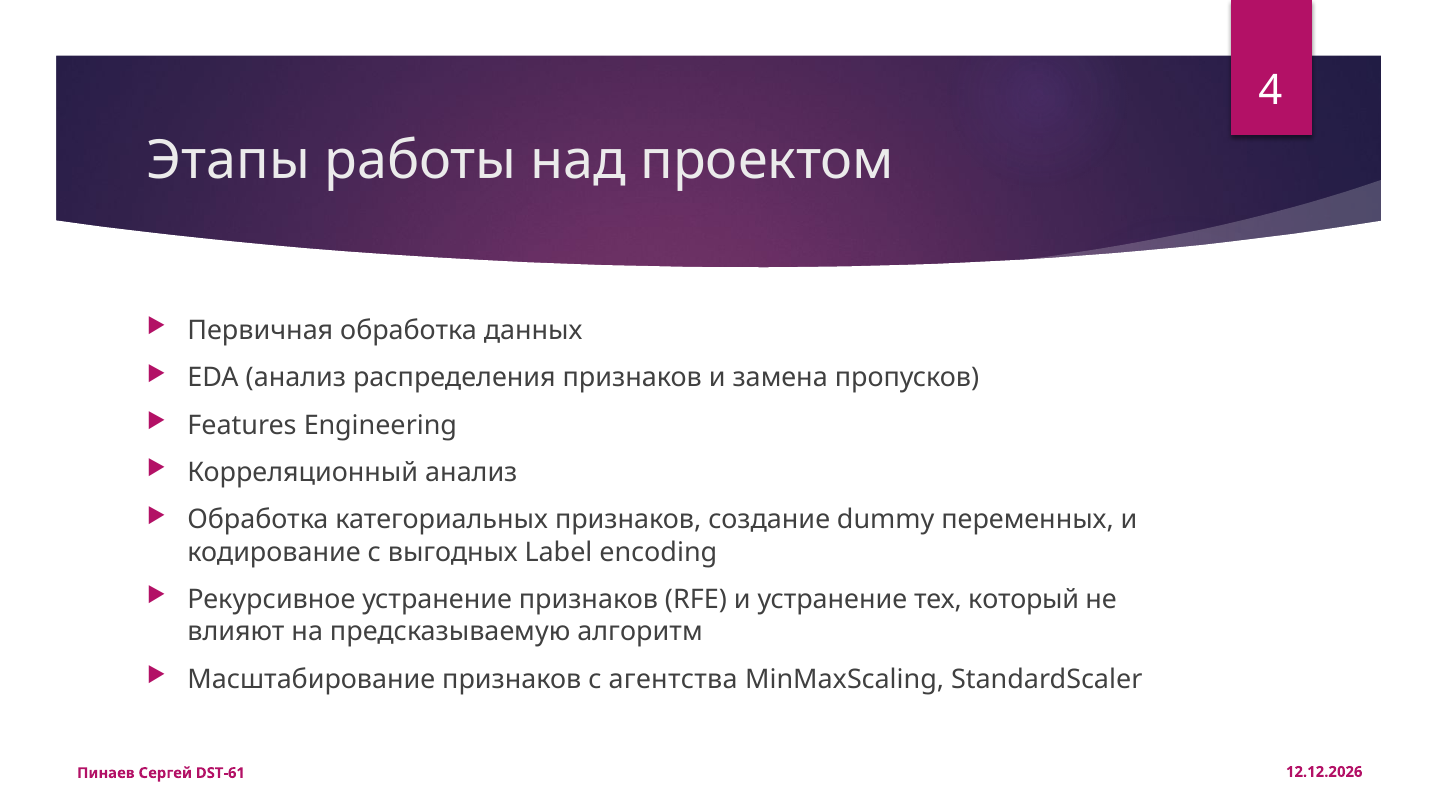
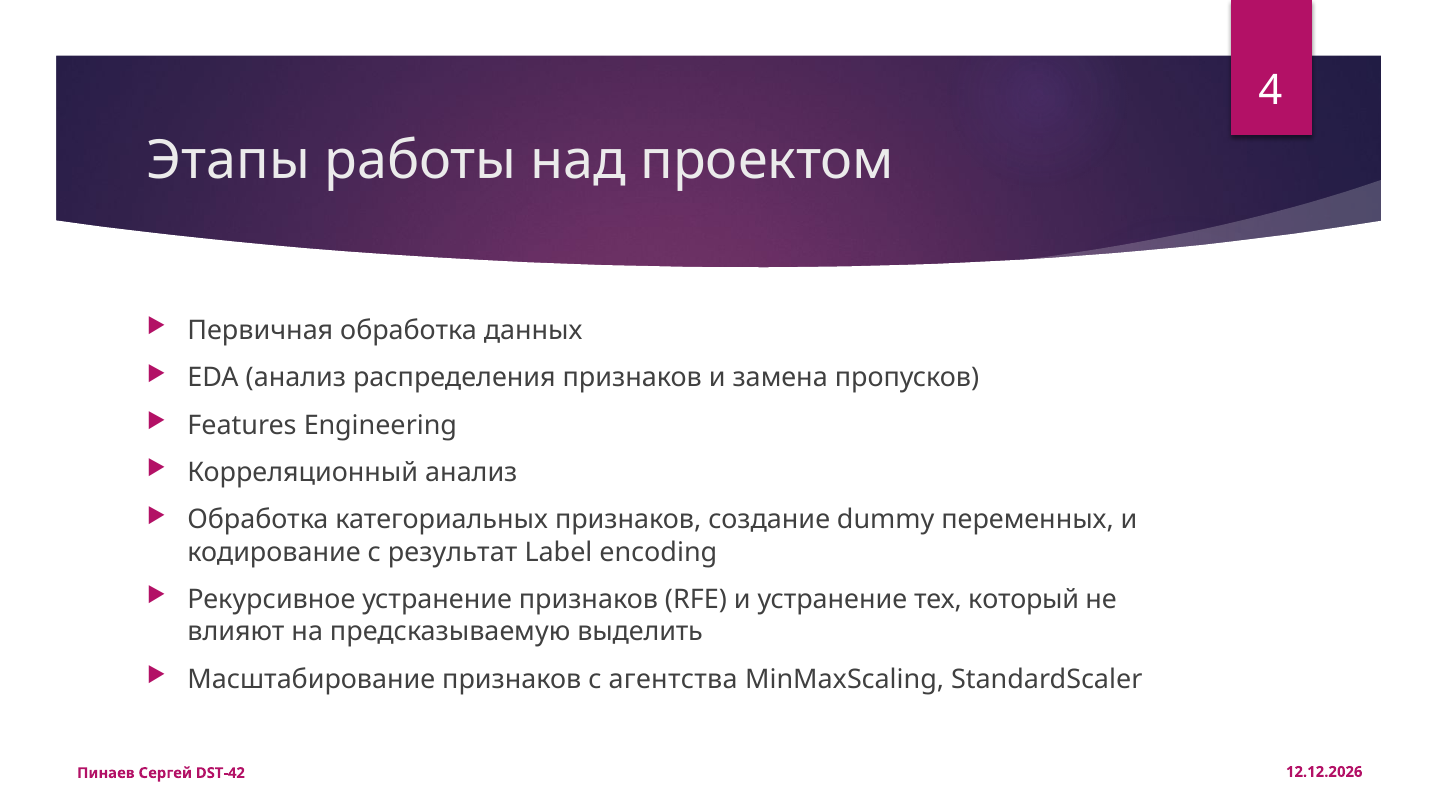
выгодных: выгодных -> результат
алгоритм: алгоритм -> выделить
DST-61: DST-61 -> DST-42
